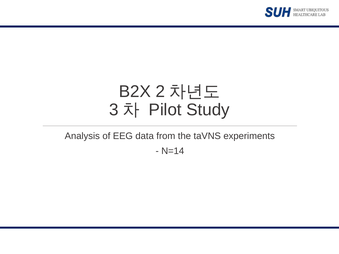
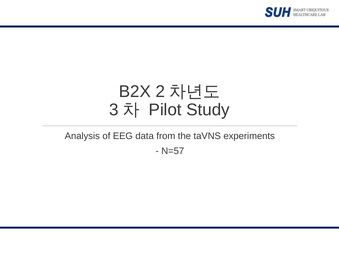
N=14: N=14 -> N=57
